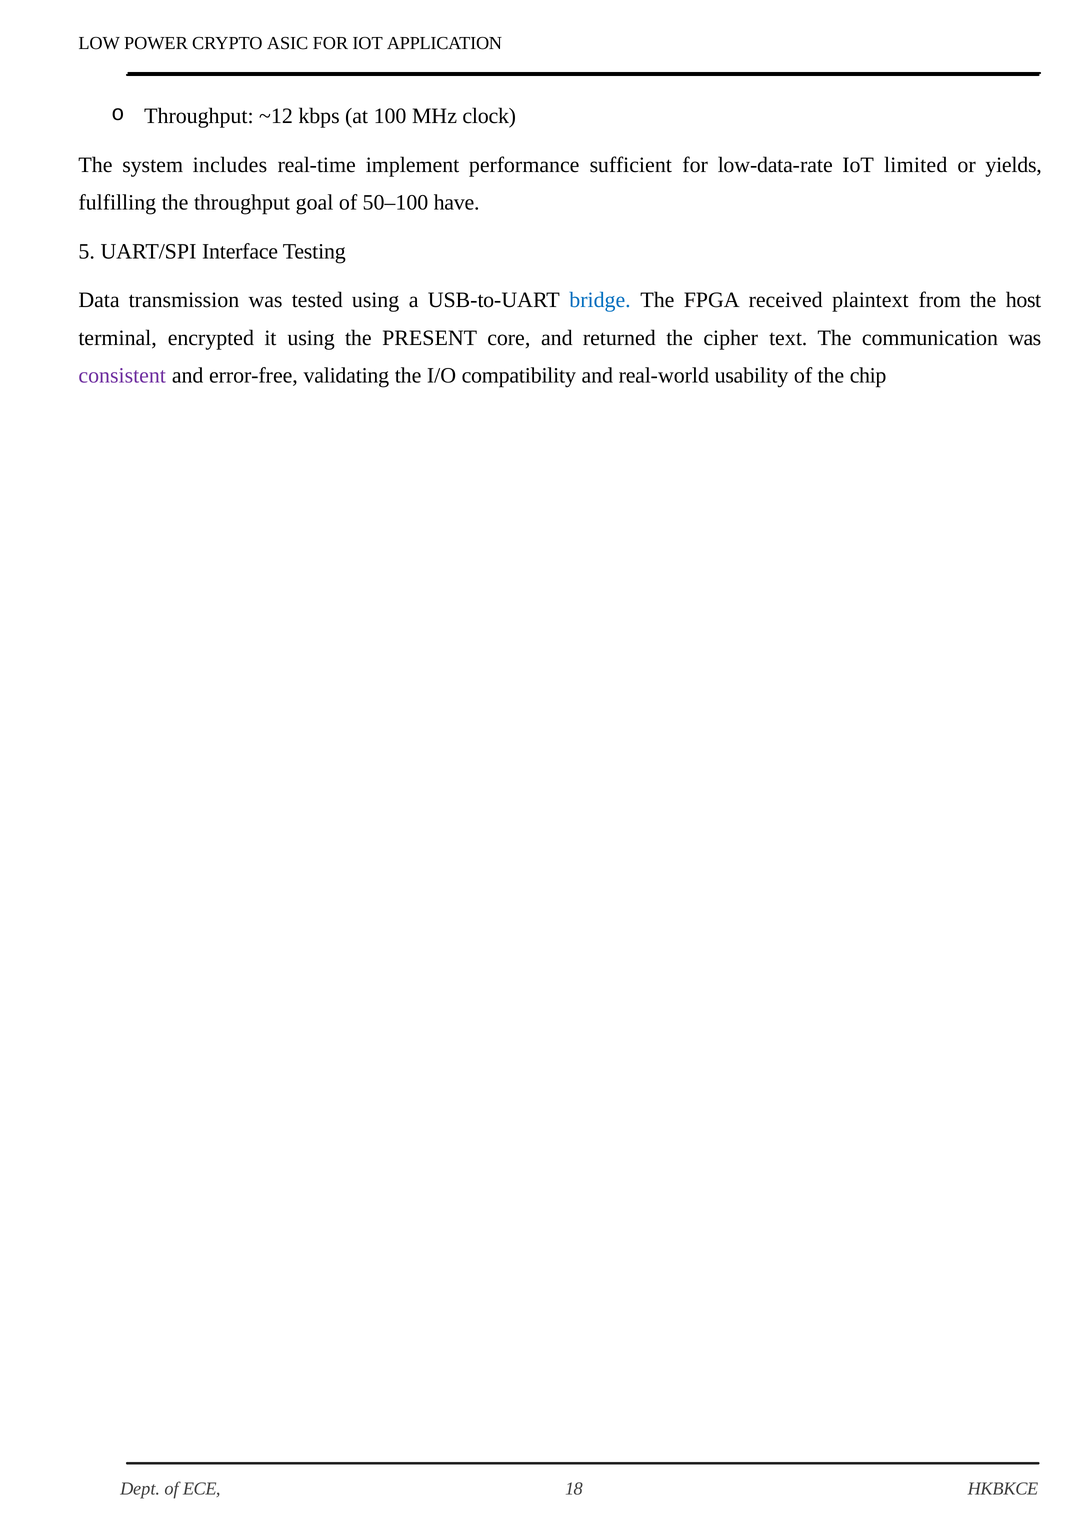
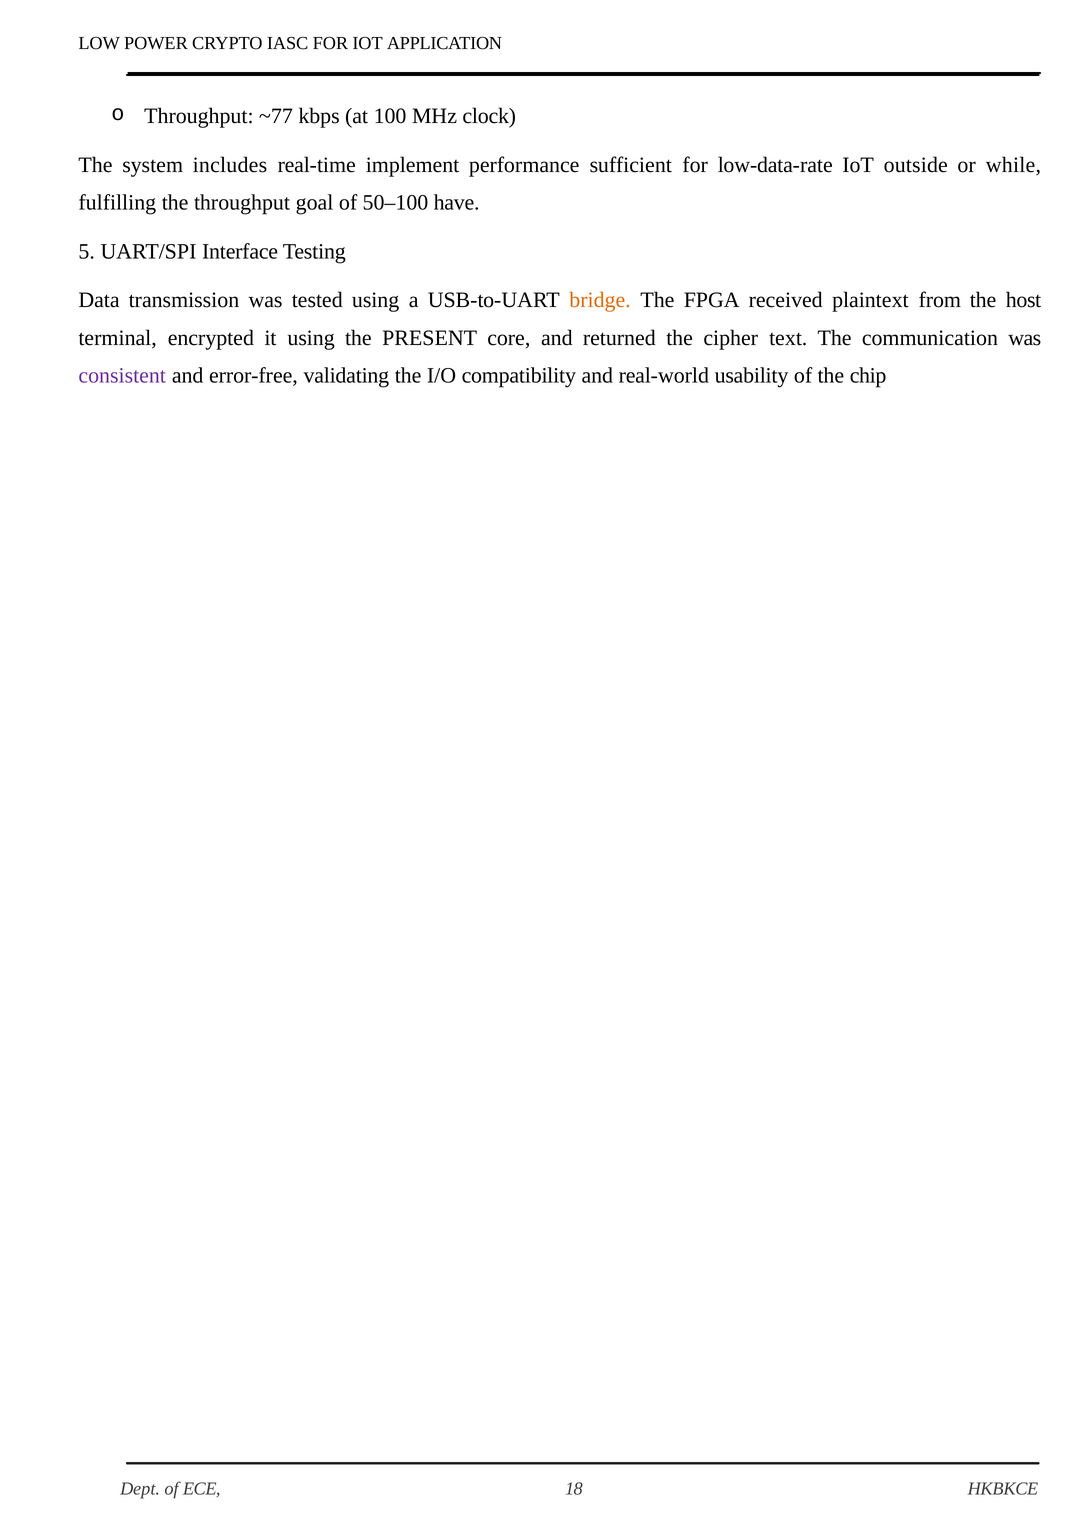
ASIC: ASIC -> IASC
~12: ~12 -> ~77
limited: limited -> outside
yields: yields -> while
bridge colour: blue -> orange
